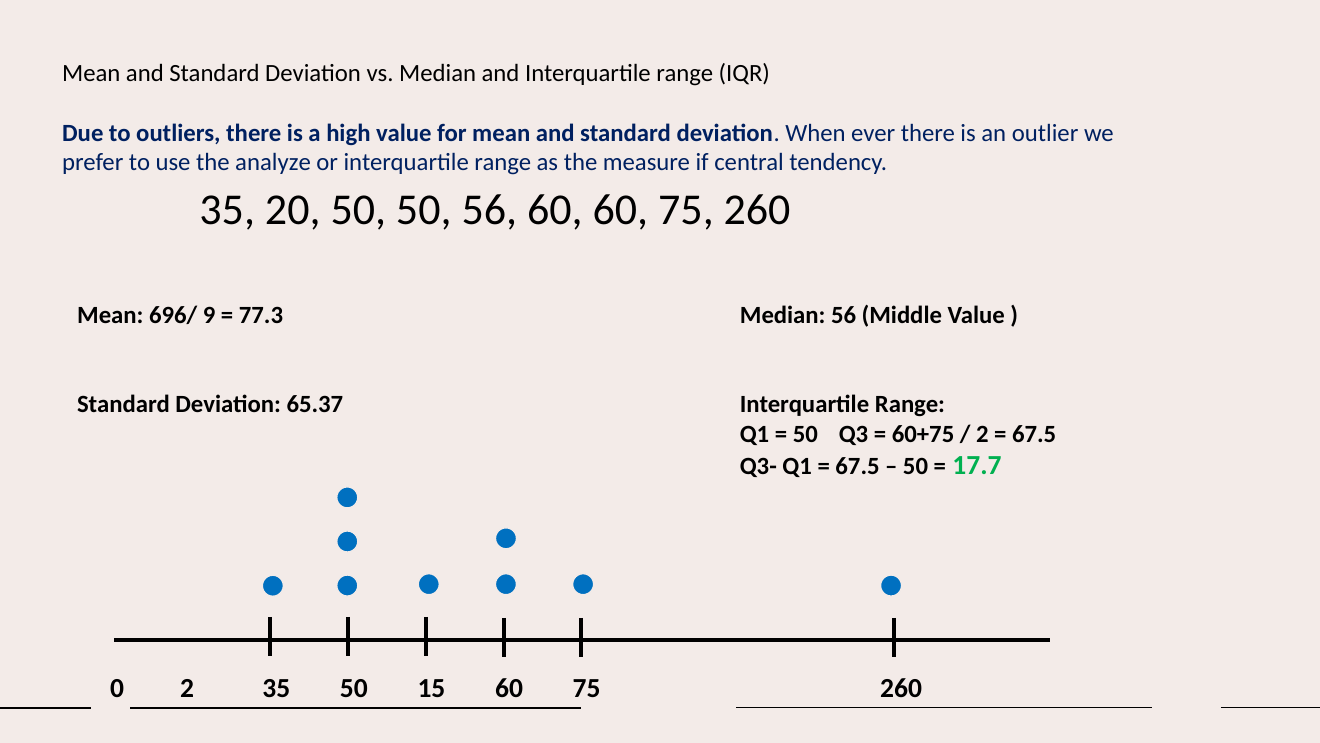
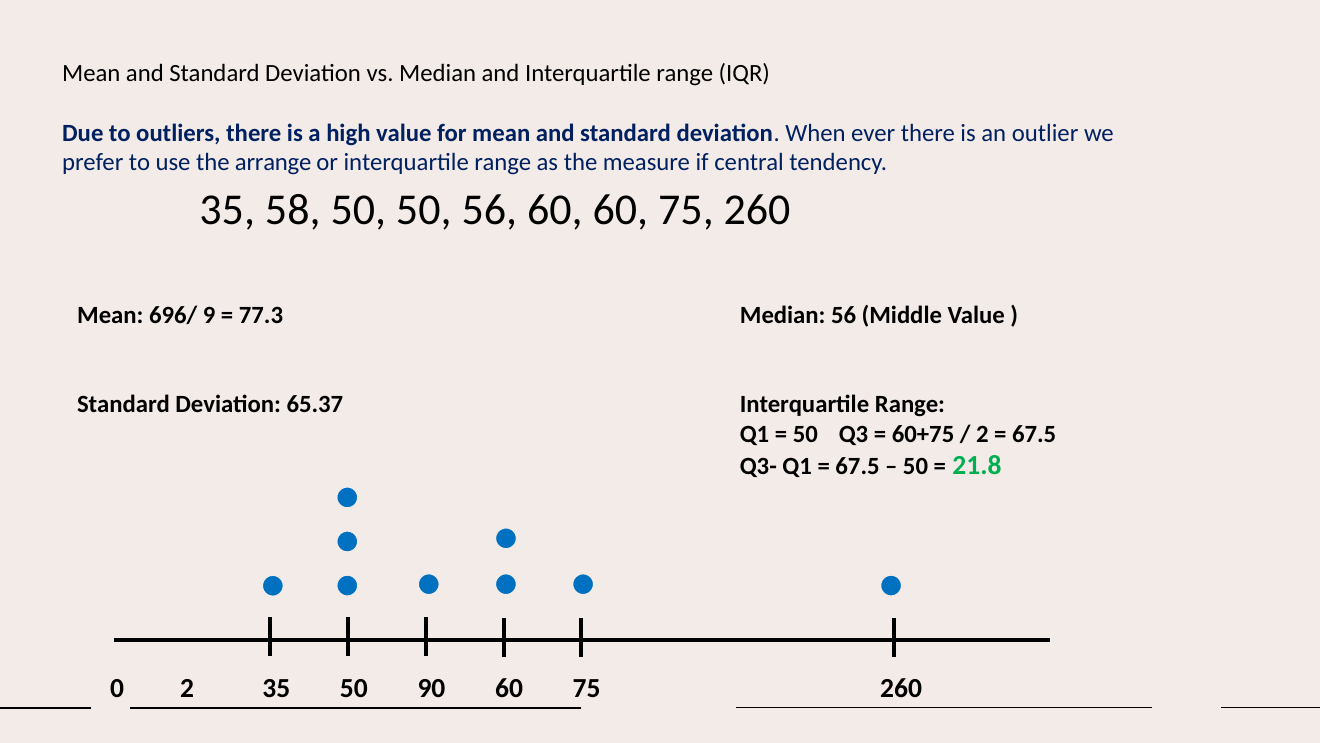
analyze: analyze -> arrange
20: 20 -> 58
17.7: 17.7 -> 21.8
15: 15 -> 90
